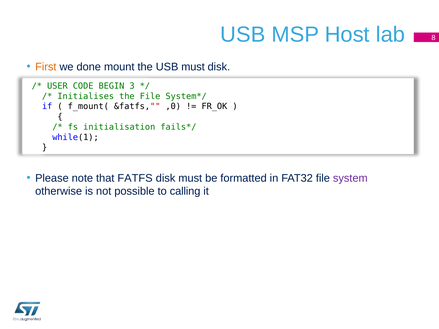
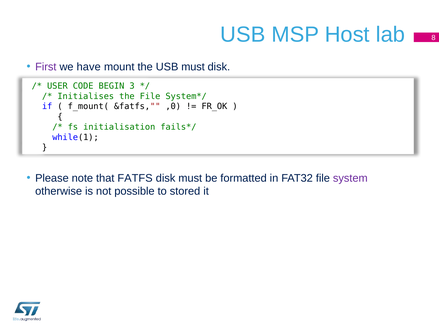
First colour: orange -> purple
done: done -> have
calling: calling -> stored
